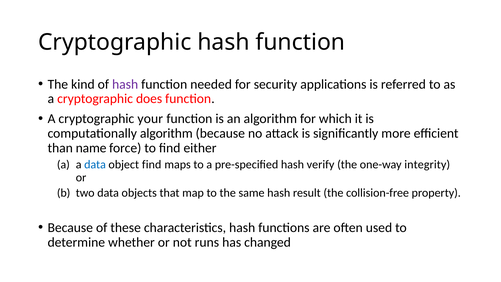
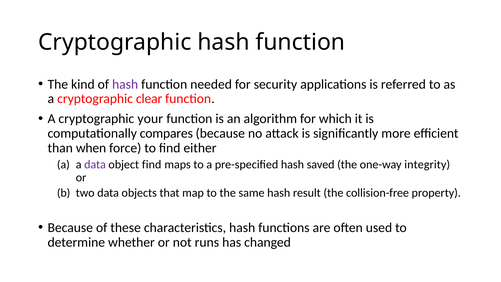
does: does -> clear
computationally algorithm: algorithm -> compares
name: name -> when
data at (95, 164) colour: blue -> purple
verify: verify -> saved
